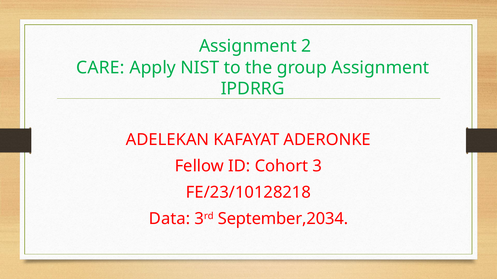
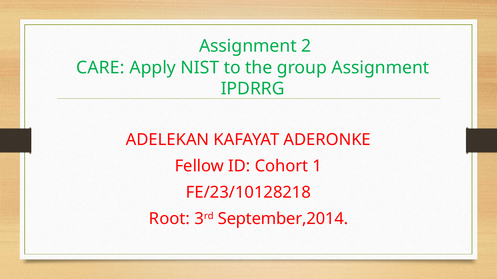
3: 3 -> 1
Data: Data -> Root
September,2034: September,2034 -> September,2014
